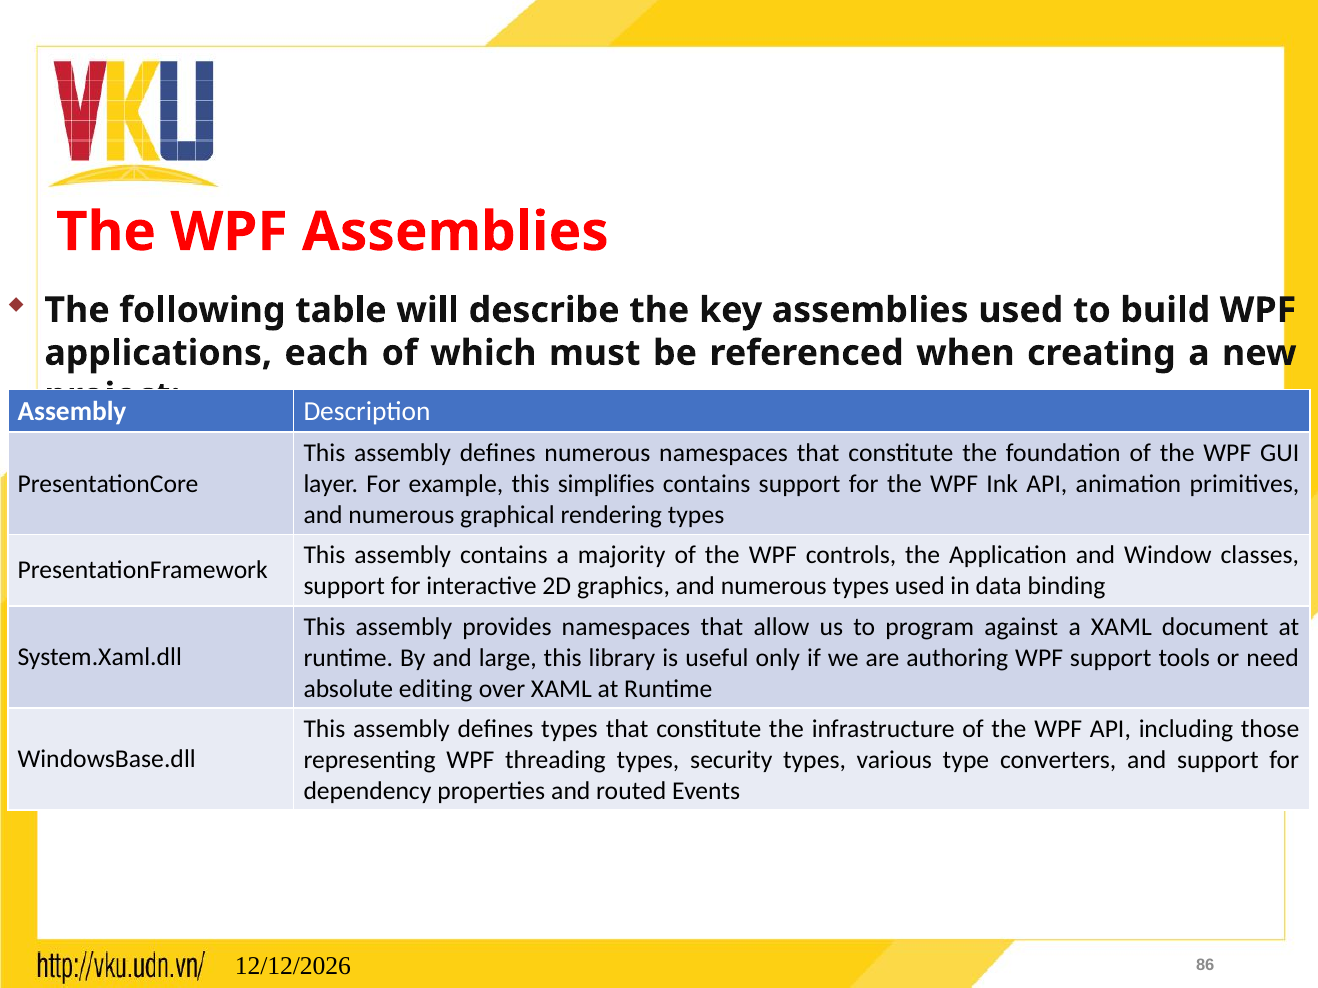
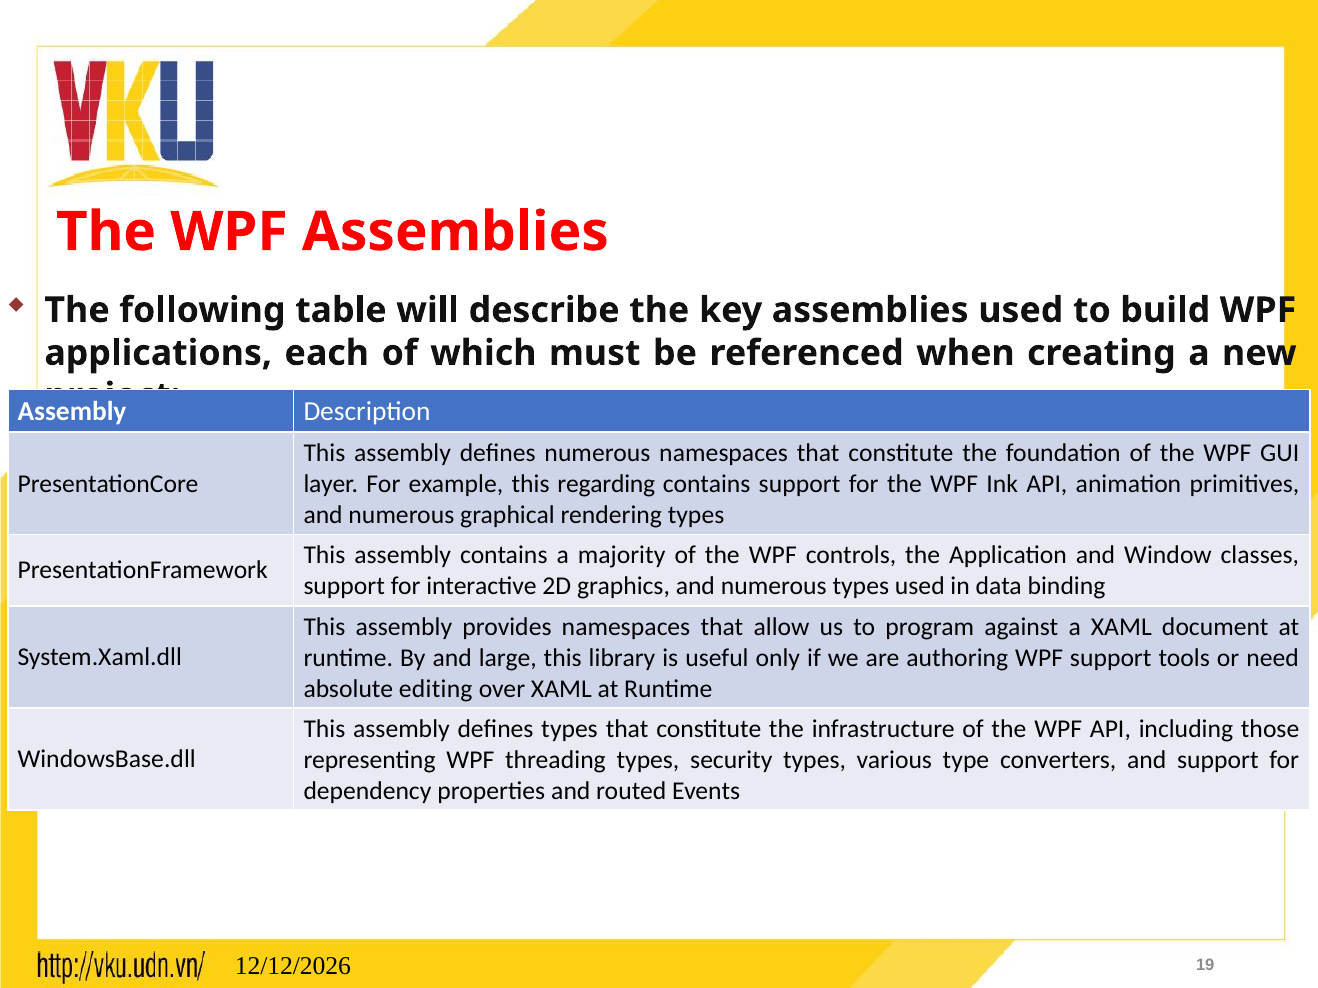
simplifies: simplifies -> regarding
86: 86 -> 19
